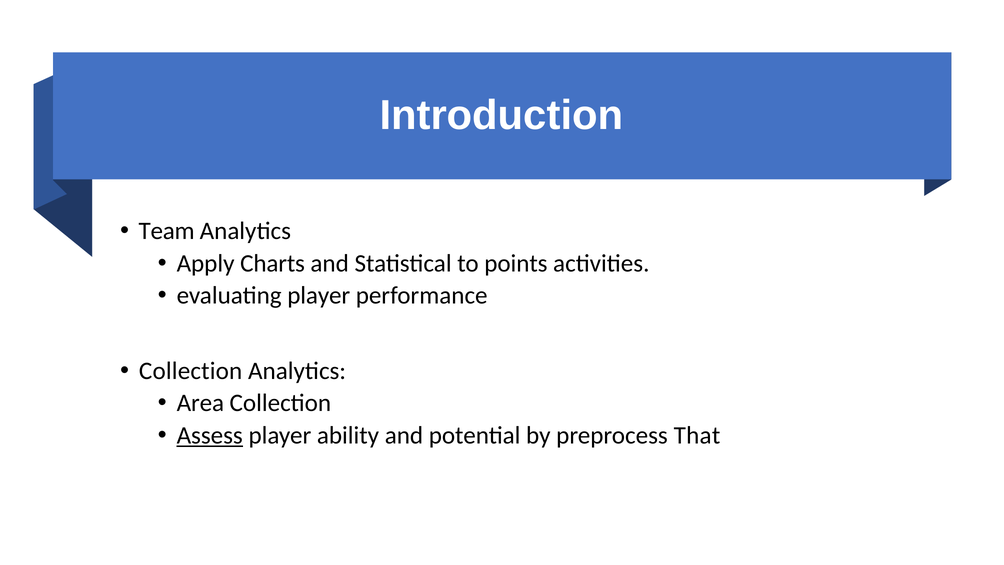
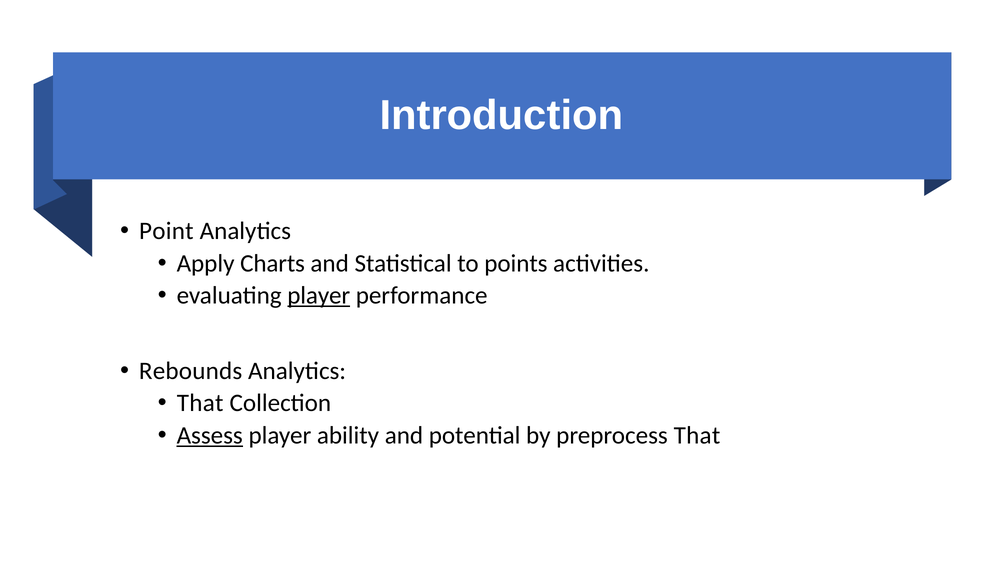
Team: Team -> Point
player at (319, 295) underline: none -> present
Collection at (191, 371): Collection -> Rebounds
Area at (200, 403): Area -> That
